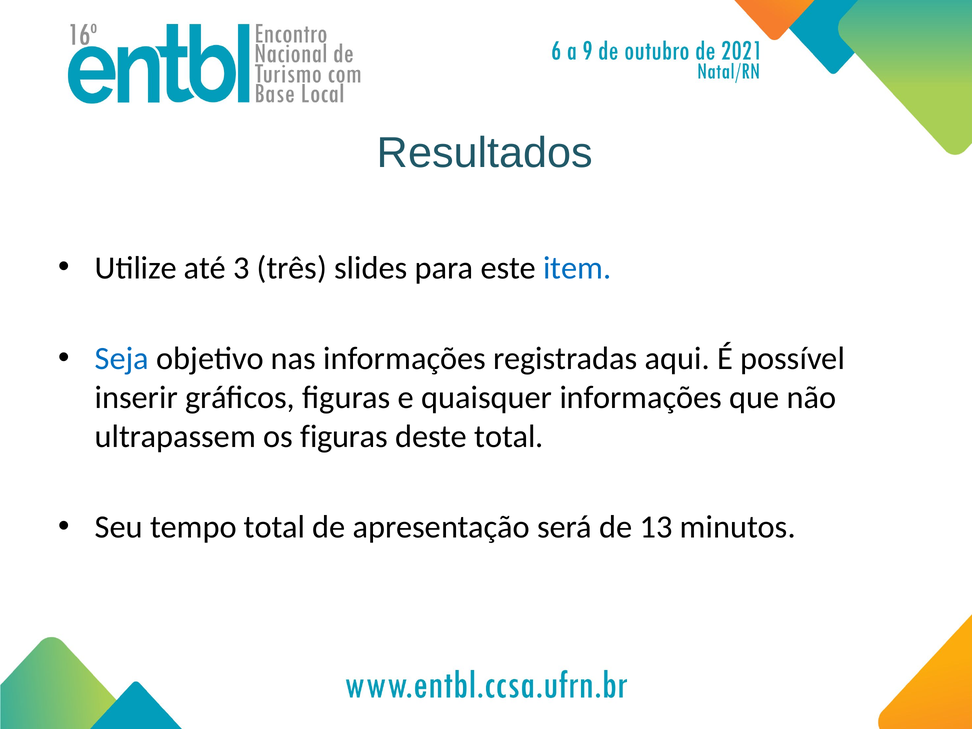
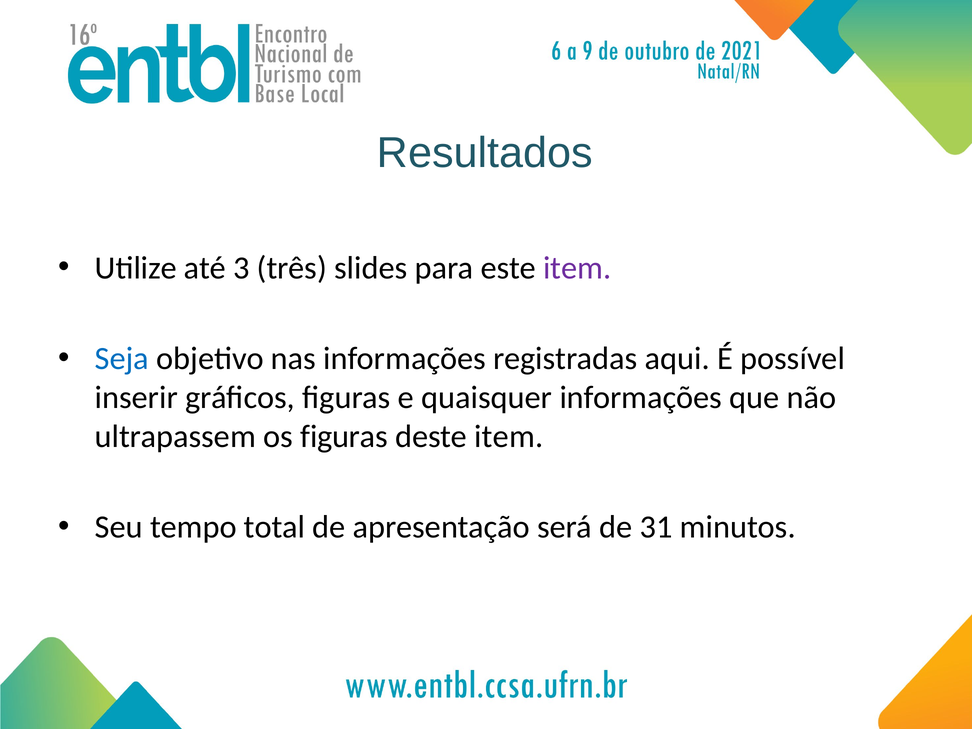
item at (577, 268) colour: blue -> purple
deste total: total -> item
13: 13 -> 31
